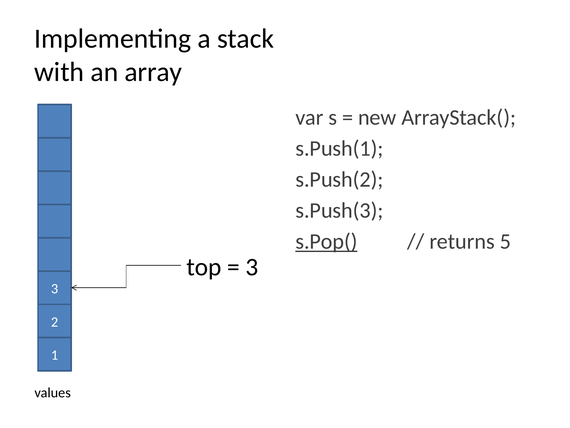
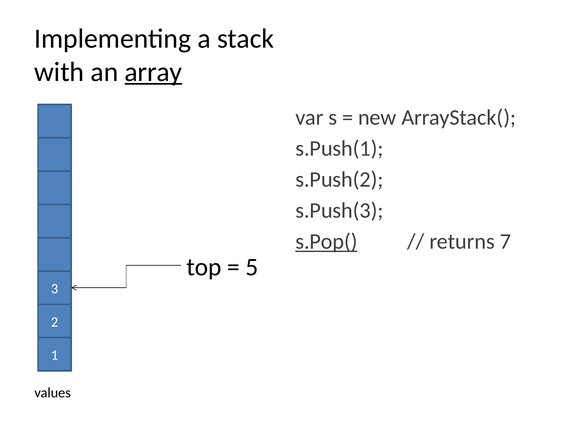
array underline: none -> present
5: 5 -> 7
3 at (252, 267): 3 -> 5
